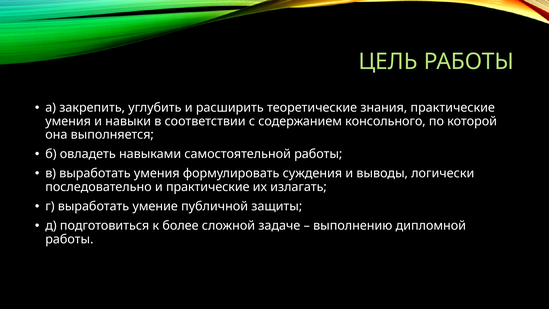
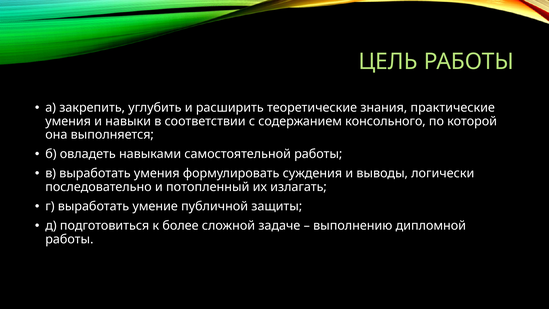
и практические: практические -> потопленный
